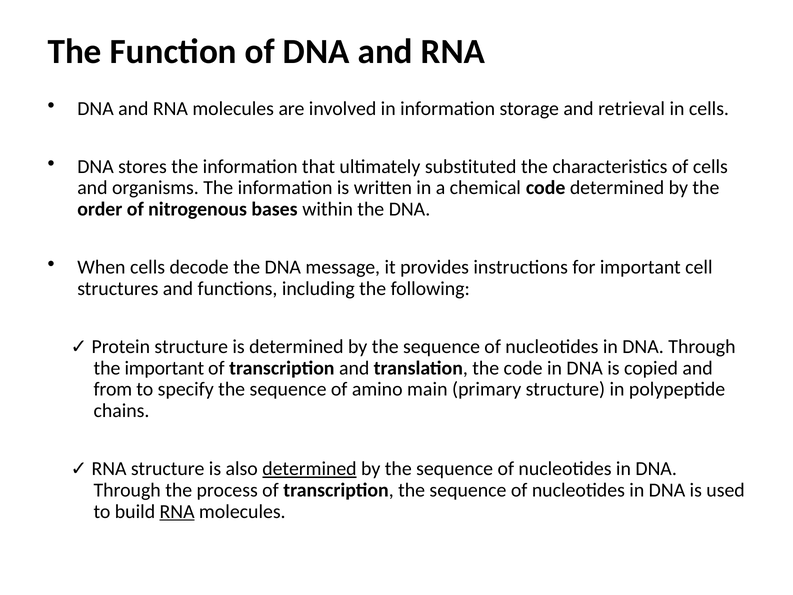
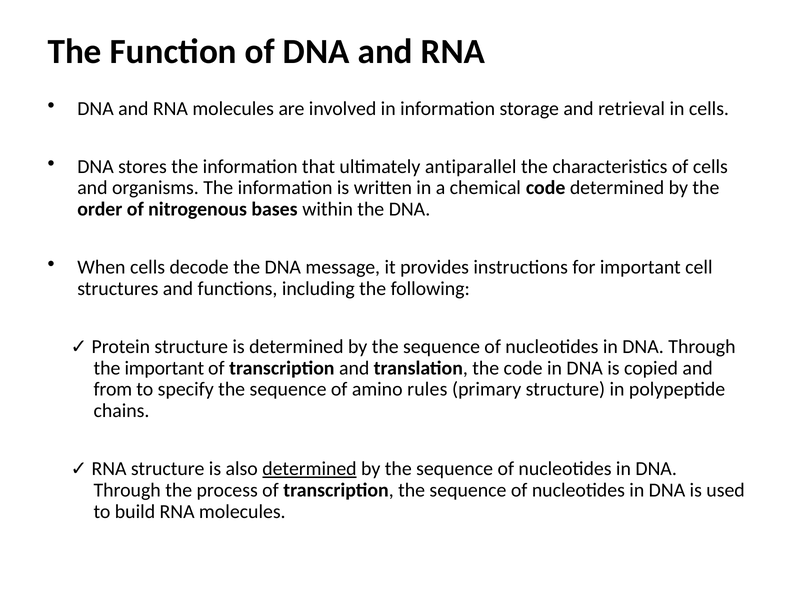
substituted: substituted -> antiparallel
main: main -> rules
RNA at (177, 511) underline: present -> none
